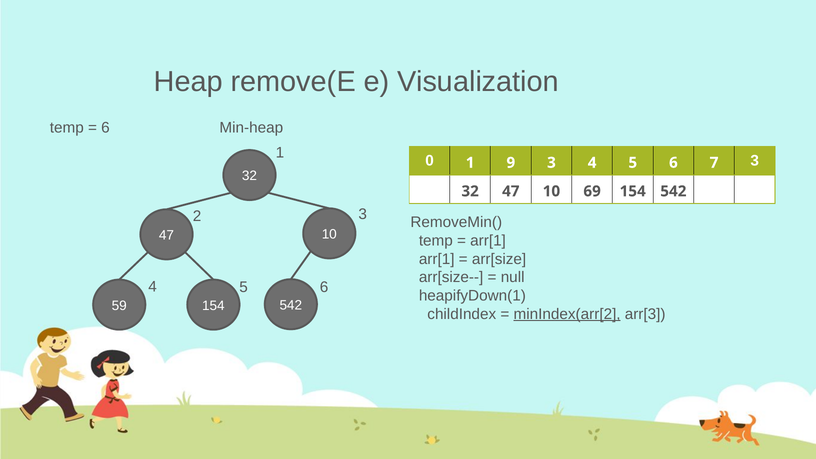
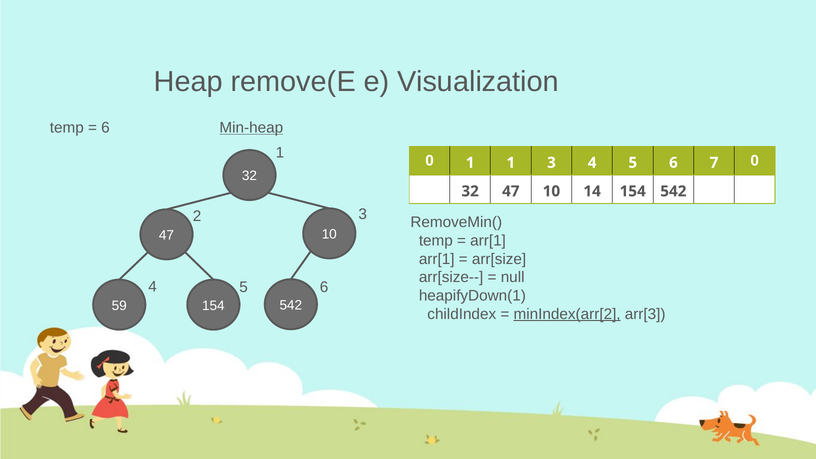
Min-heap underline: none -> present
1 9: 9 -> 1
7 3: 3 -> 0
69: 69 -> 14
